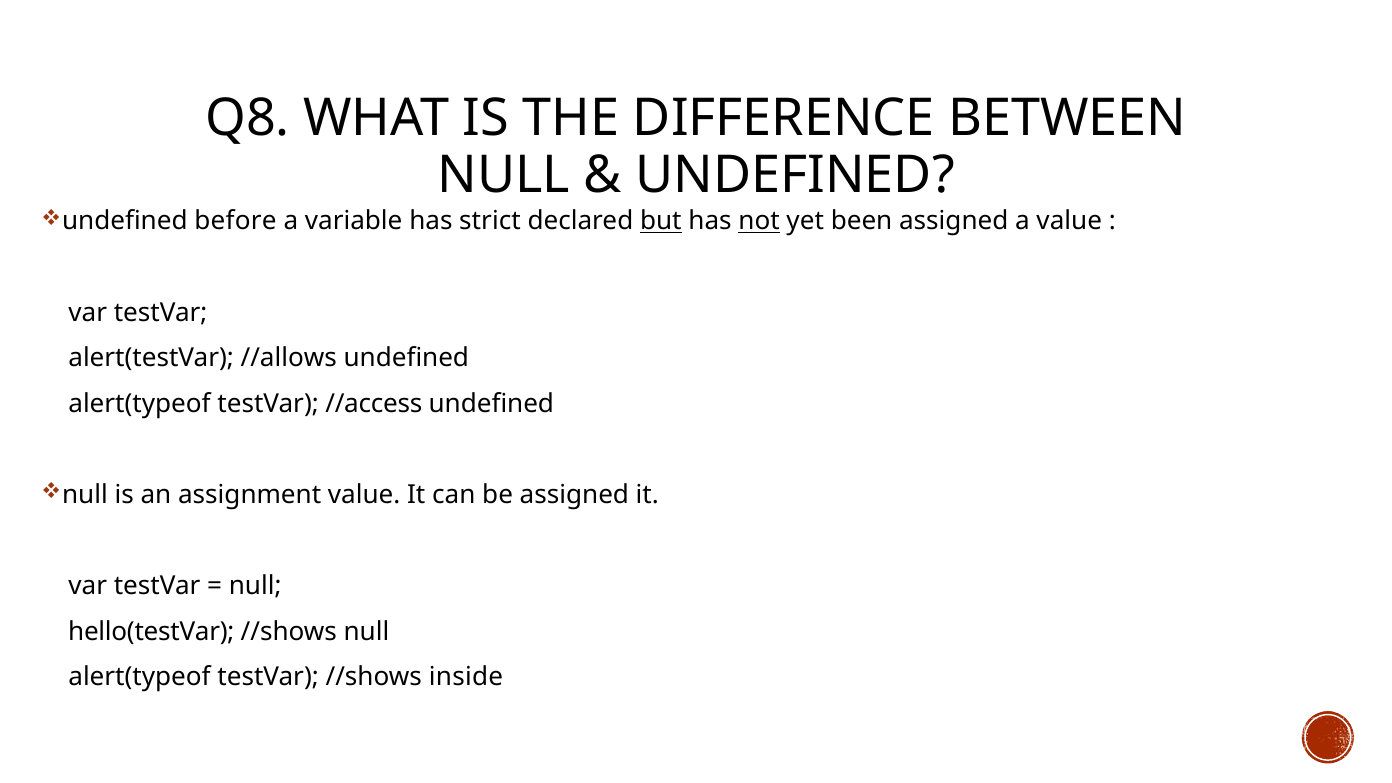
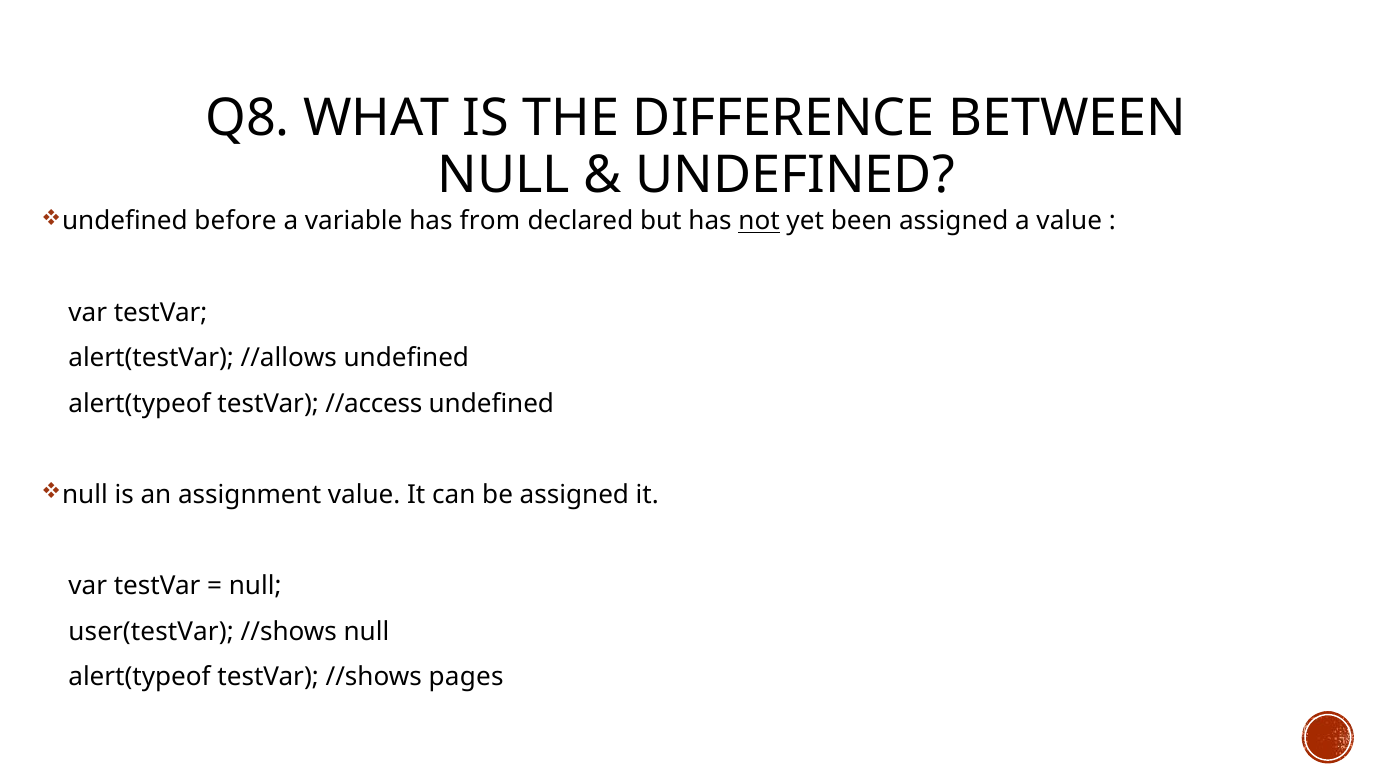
strict: strict -> from
but underline: present -> none
hello(testVar: hello(testVar -> user(testVar
inside: inside -> pages
